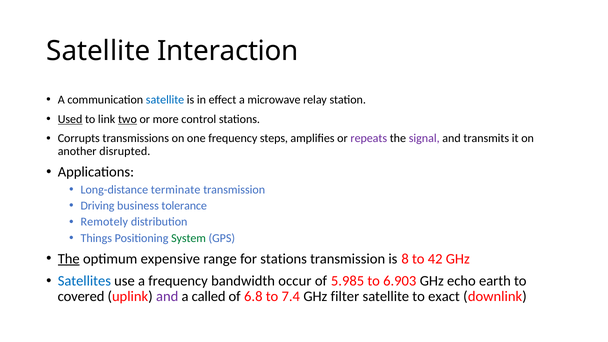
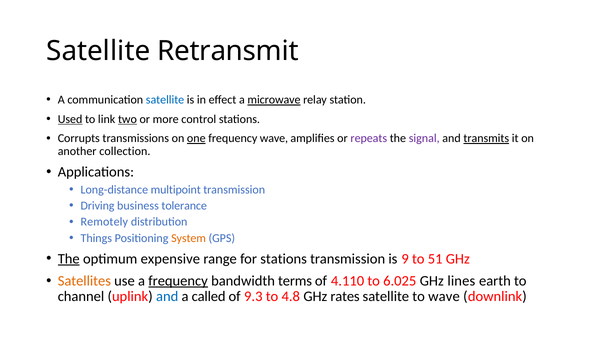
Interaction: Interaction -> Retransmit
microwave underline: none -> present
one underline: none -> present
frequency steps: steps -> wave
transmits underline: none -> present
disrupted: disrupted -> collection
terminate: terminate -> multipoint
System colour: green -> orange
8: 8 -> 9
42: 42 -> 51
Satellites colour: blue -> orange
frequency at (178, 281) underline: none -> present
occur: occur -> terms
5.985: 5.985 -> 4.110
6.903: 6.903 -> 6.025
echo: echo -> lines
covered: covered -> channel
and at (167, 297) colour: purple -> blue
6.8: 6.8 -> 9.3
7.4: 7.4 -> 4.8
filter: filter -> rates
to exact: exact -> wave
